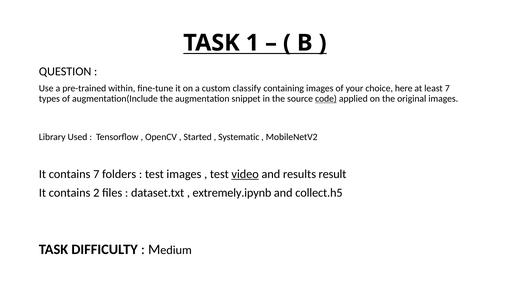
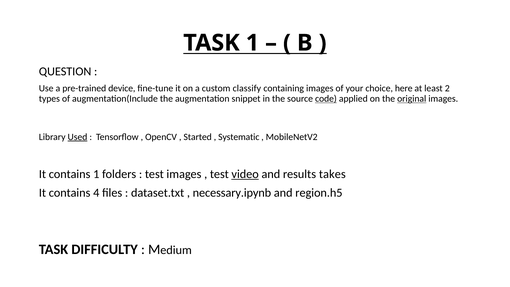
within: within -> device
least 7: 7 -> 2
original underline: none -> present
Used underline: none -> present
contains 7: 7 -> 1
result: result -> takes
2: 2 -> 4
extremely.ipynb: extremely.ipynb -> necessary.ipynb
collect.h5: collect.h5 -> region.h5
